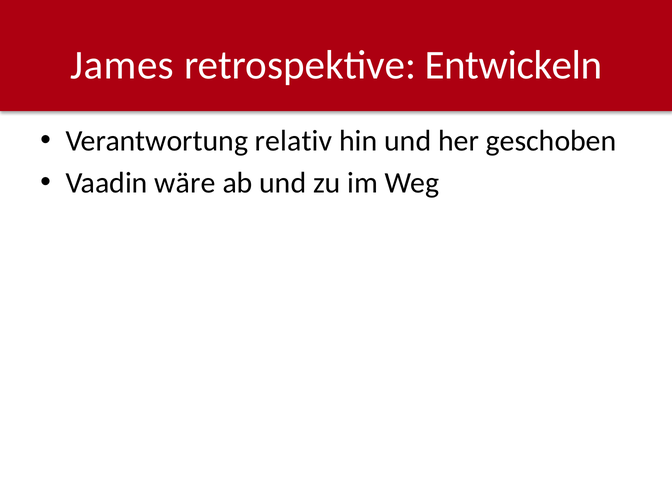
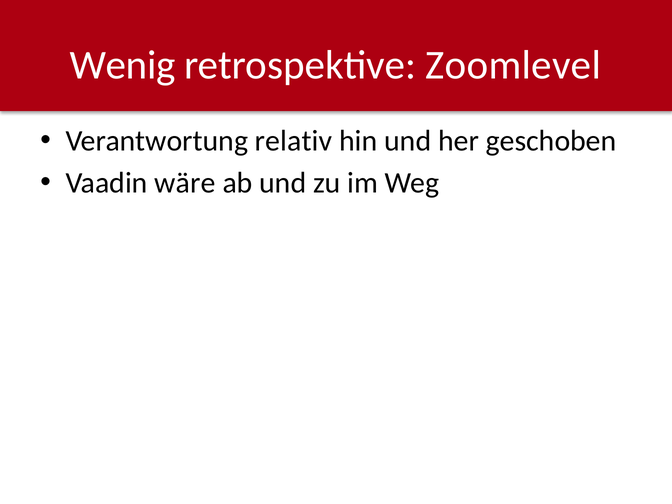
James: James -> Wenig
Entwickeln: Entwickeln -> Zoomlevel
